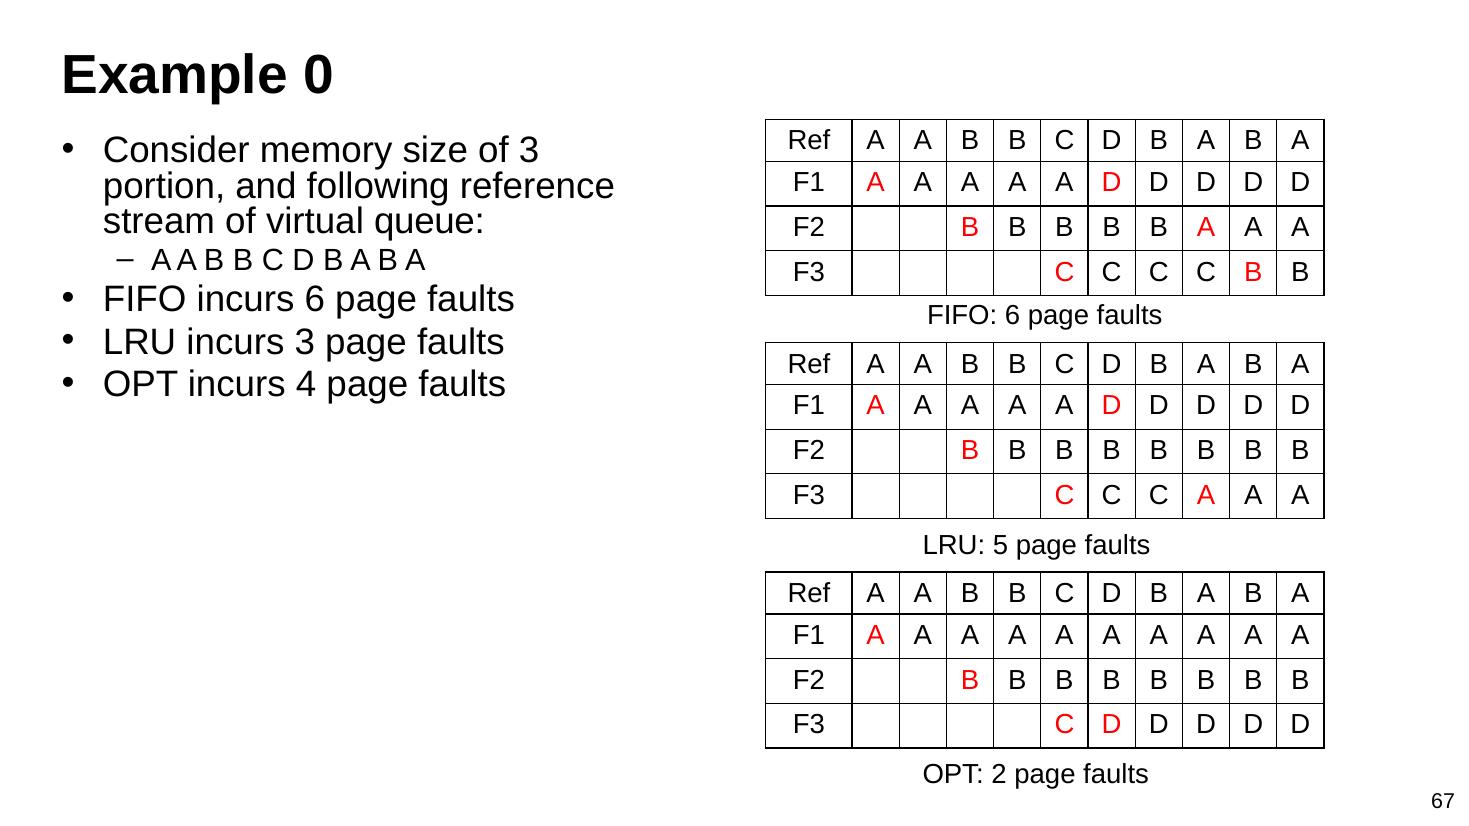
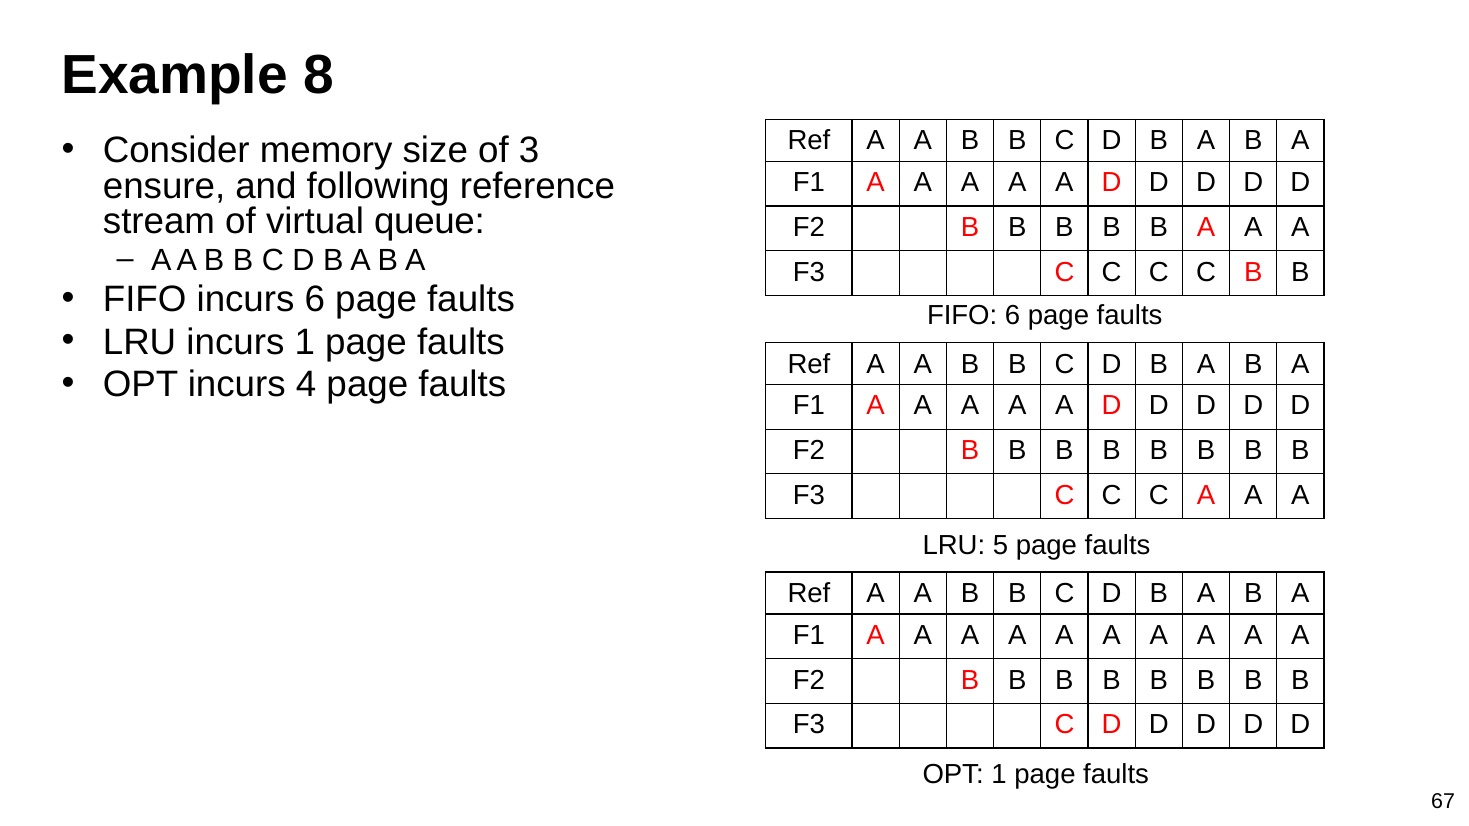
0: 0 -> 8
portion: portion -> ensure
incurs 3: 3 -> 1
OPT 2: 2 -> 1
